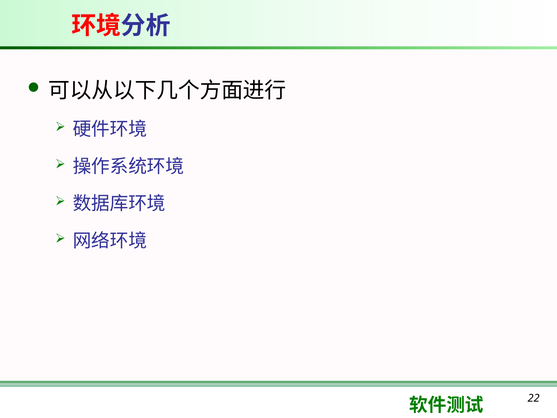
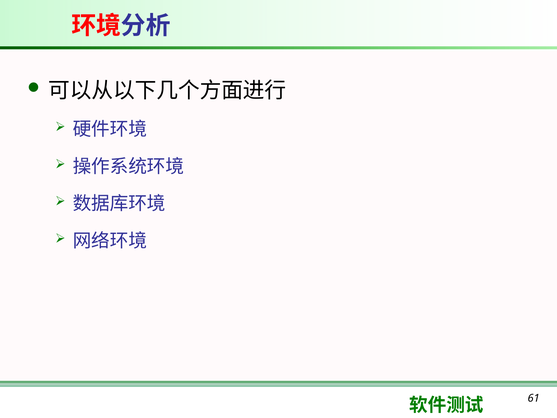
22: 22 -> 61
